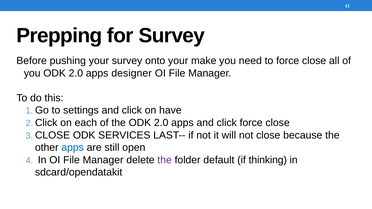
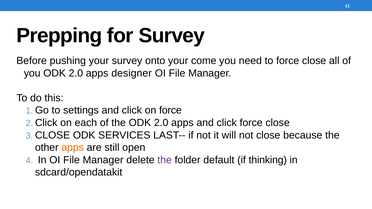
make: make -> come
on have: have -> force
apps at (73, 148) colour: blue -> orange
